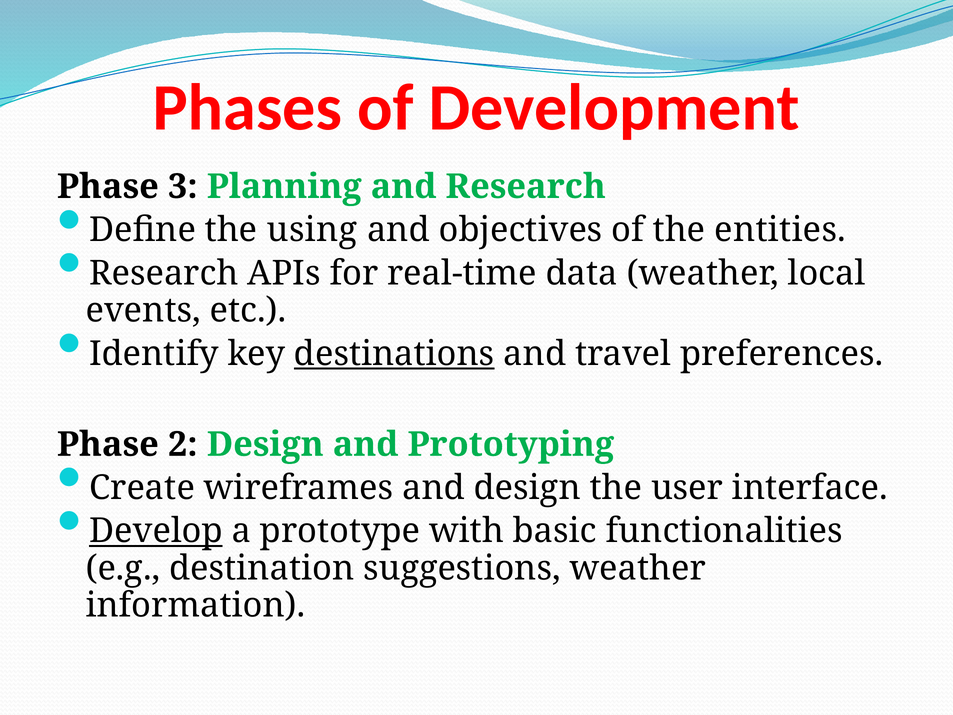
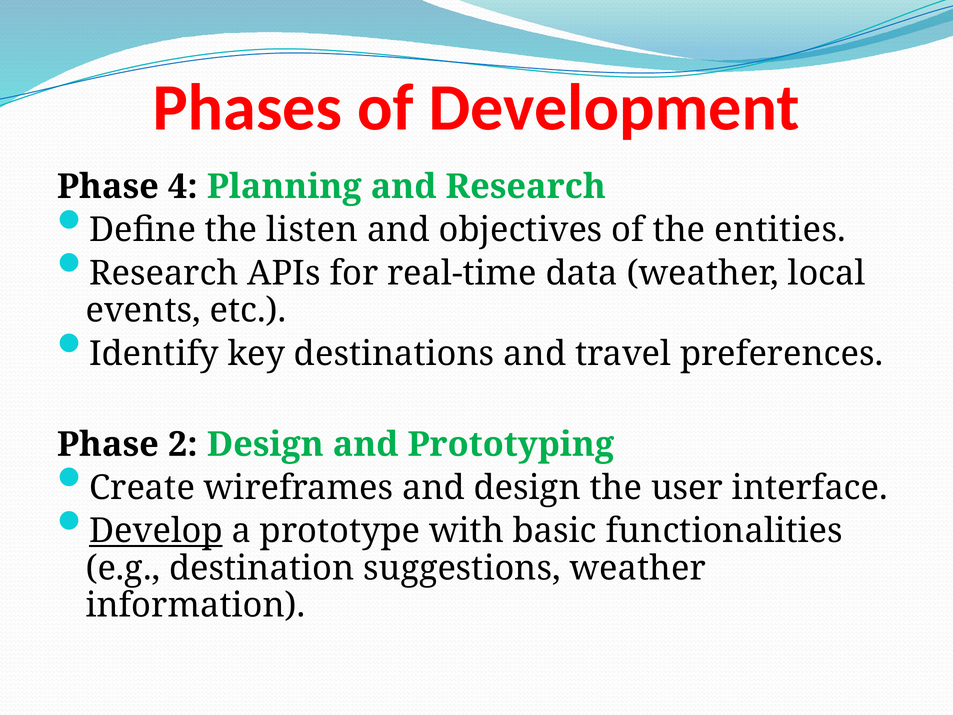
3: 3 -> 4
using: using -> listen
destinations underline: present -> none
